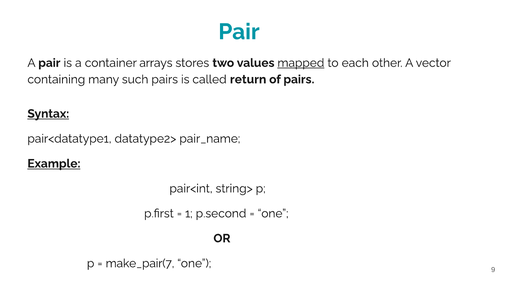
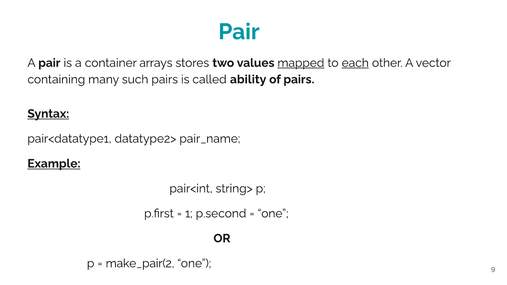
each underline: none -> present
return: return -> ability
make_pair(7: make_pair(7 -> make_pair(2
